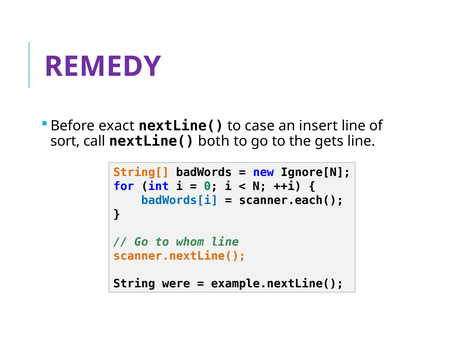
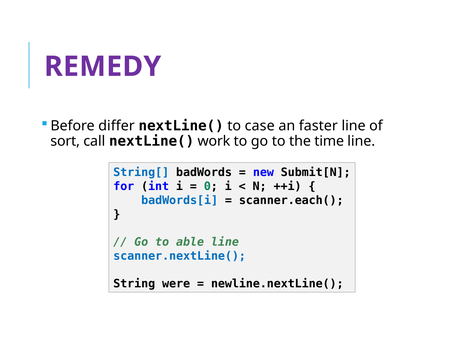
exact: exact -> differ
insert: insert -> faster
both: both -> work
gets: gets -> time
String[ colour: orange -> blue
Ignore[N: Ignore[N -> Submit[N
whom: whom -> able
scanner.nextLine( colour: orange -> blue
example.nextLine(: example.nextLine( -> newline.nextLine(
